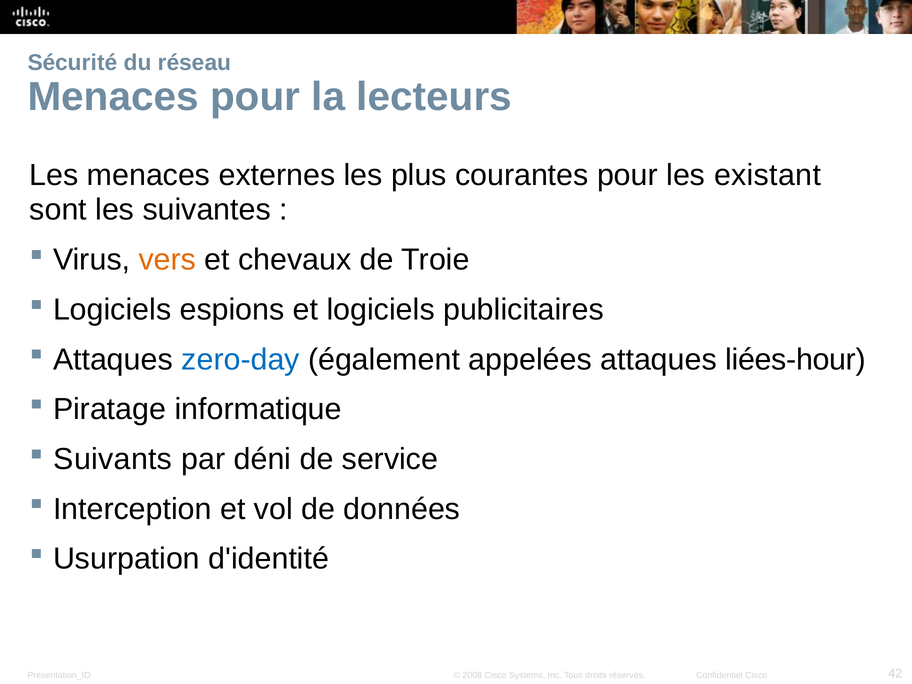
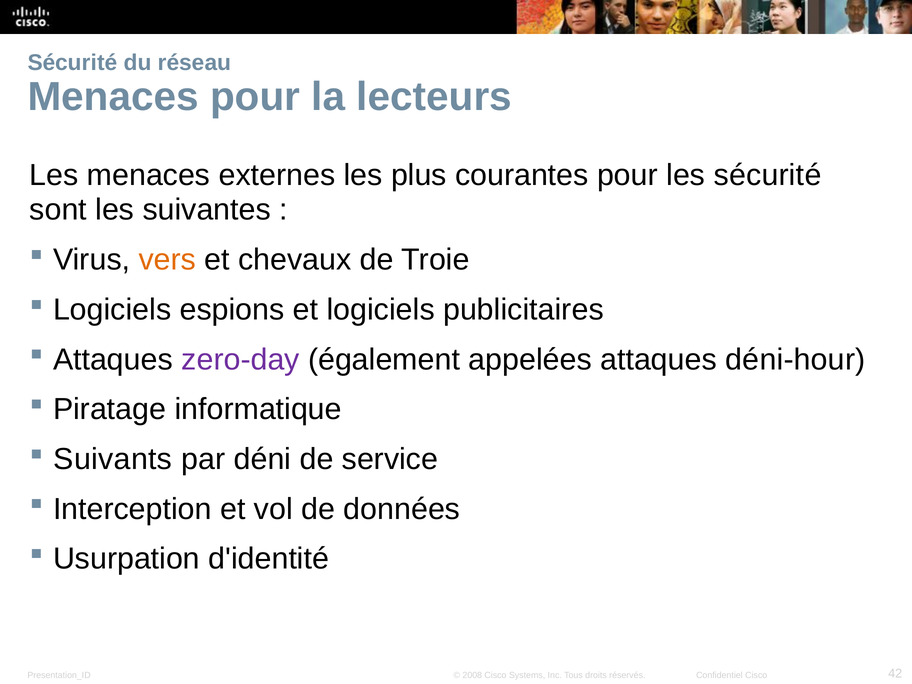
les existant: existant -> sécurité
zero-day colour: blue -> purple
liées-hour: liées-hour -> déni-hour
